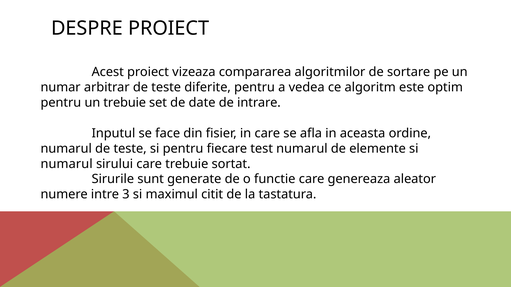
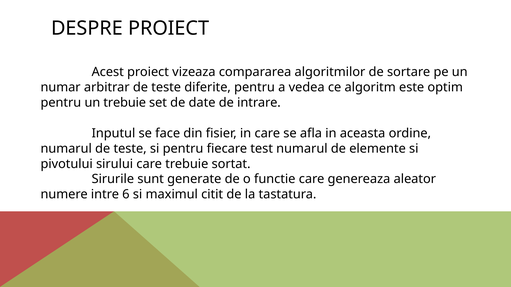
numarul at (67, 164): numarul -> pivotului
3: 3 -> 6
